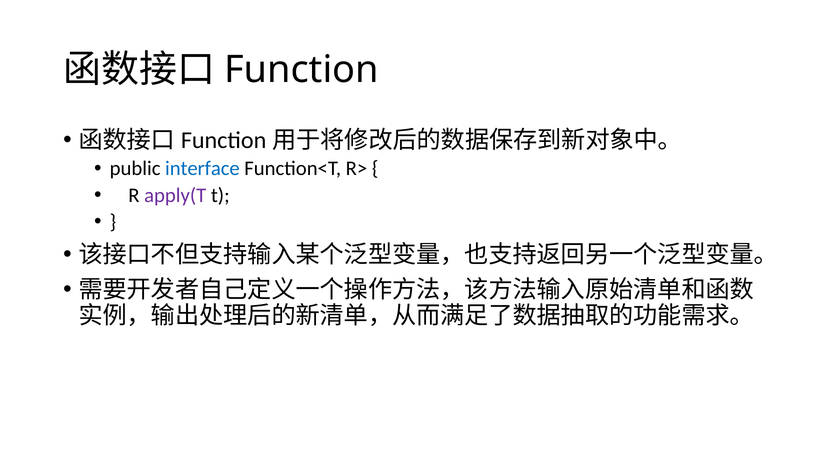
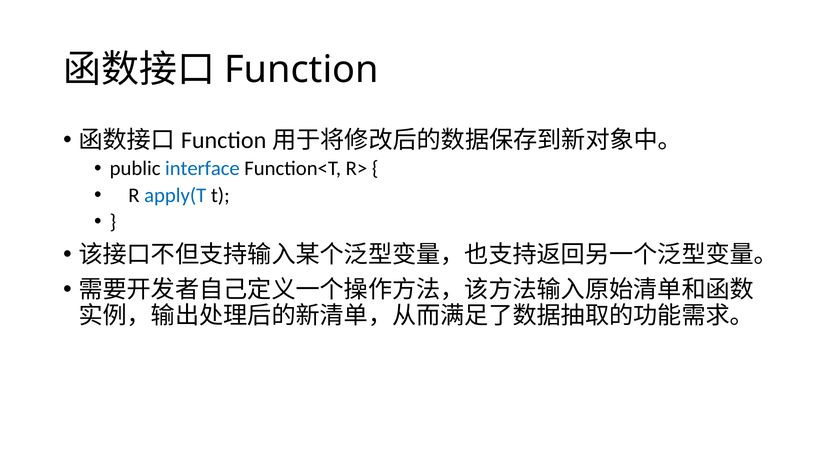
apply(T colour: purple -> blue
